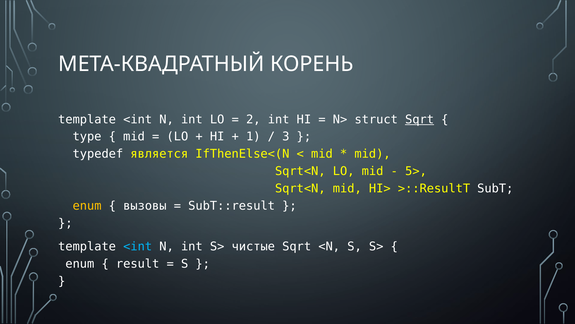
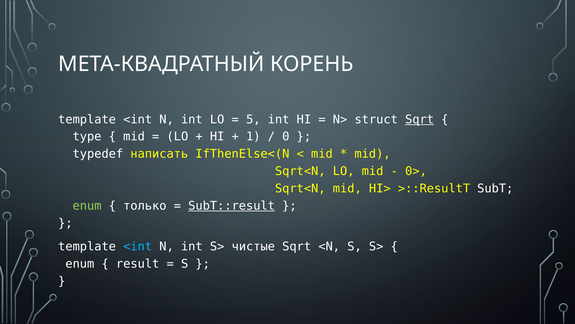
2: 2 -> 5
3: 3 -> 0
является: является -> написать
5>: 5> -> 0>
enum at (87, 206) colour: yellow -> light green
вызовы: вызовы -> только
SubT::result underline: none -> present
